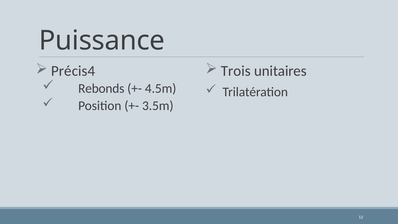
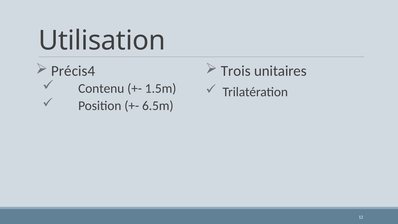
Puissance: Puissance -> Utilisation
Rebonds: Rebonds -> Contenu
4.5m: 4.5m -> 1.5m
3.5m: 3.5m -> 6.5m
